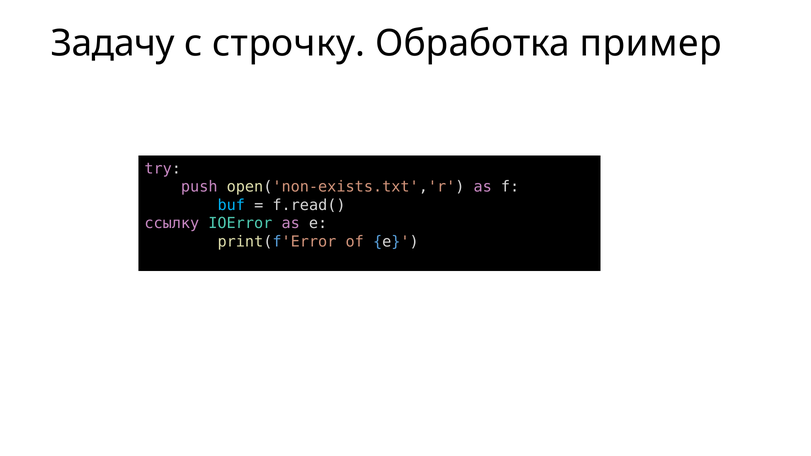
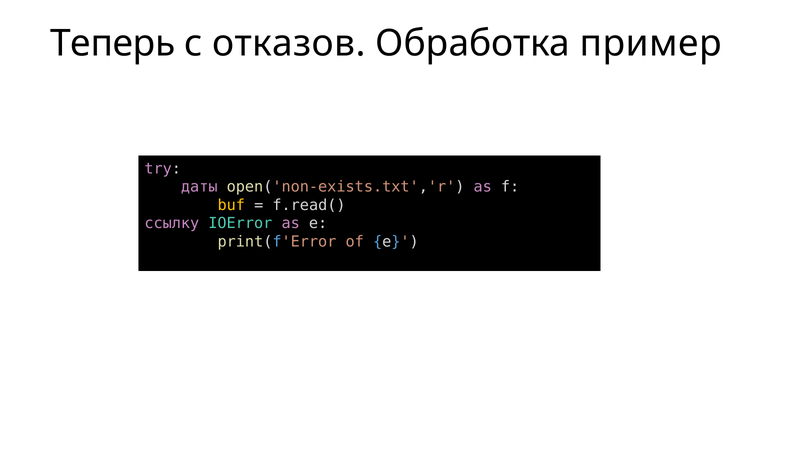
Задачу: Задачу -> Теперь
строчку: строчку -> отказов
push: push -> даты
buf colour: light blue -> yellow
